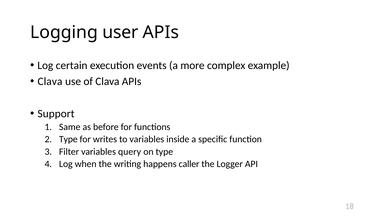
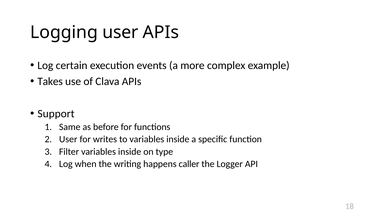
Clava at (50, 81): Clava -> Takes
Type at (68, 139): Type -> User
Filter variables query: query -> inside
